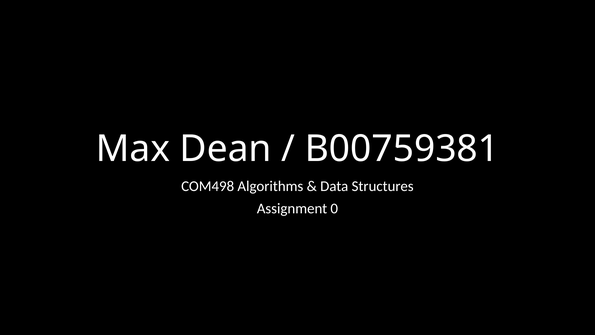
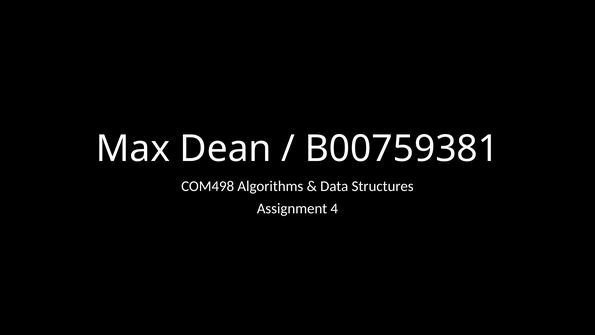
0: 0 -> 4
